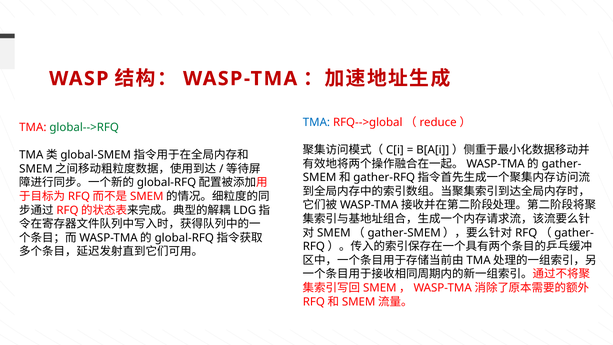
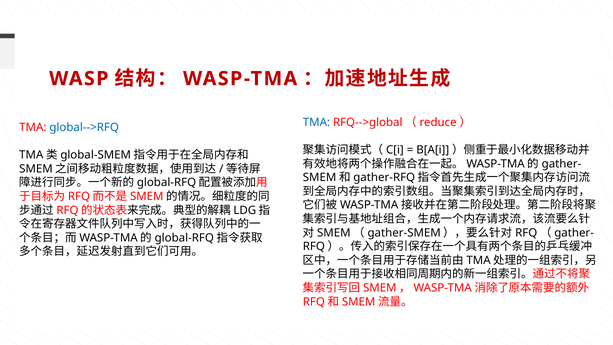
global-->RFQ colour: green -> blue
